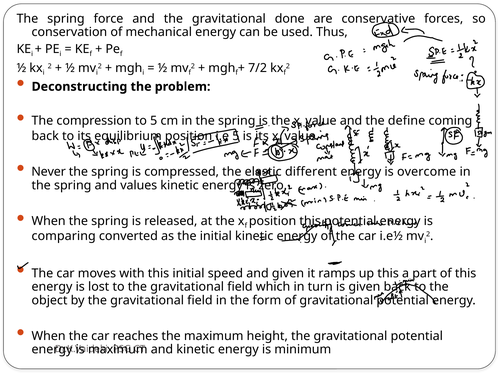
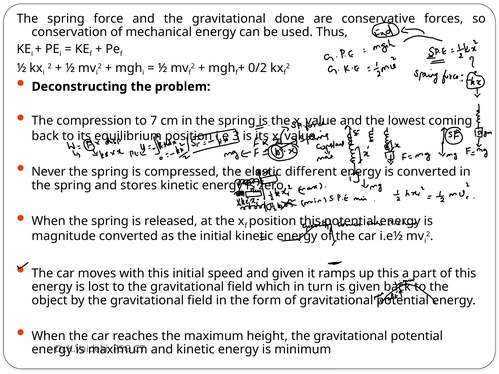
7/2: 7/2 -> 0/2
to 5: 5 -> 7
define: define -> lowest
i.e 5: 5 -> 3
is overcome: overcome -> converted
values: values -> stores
comparing: comparing -> magnitude
